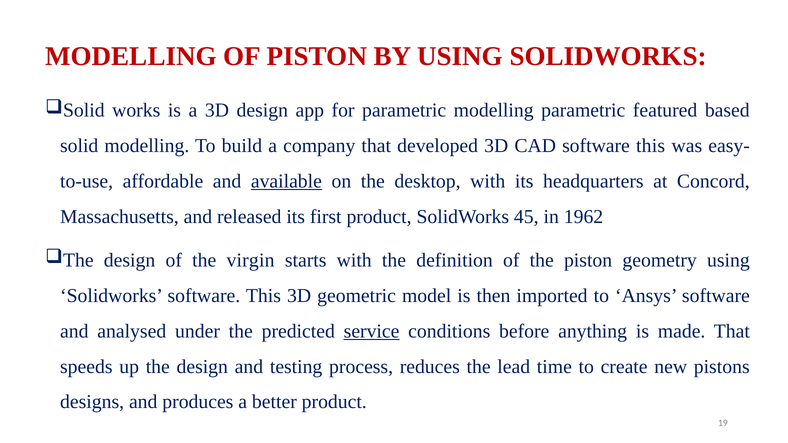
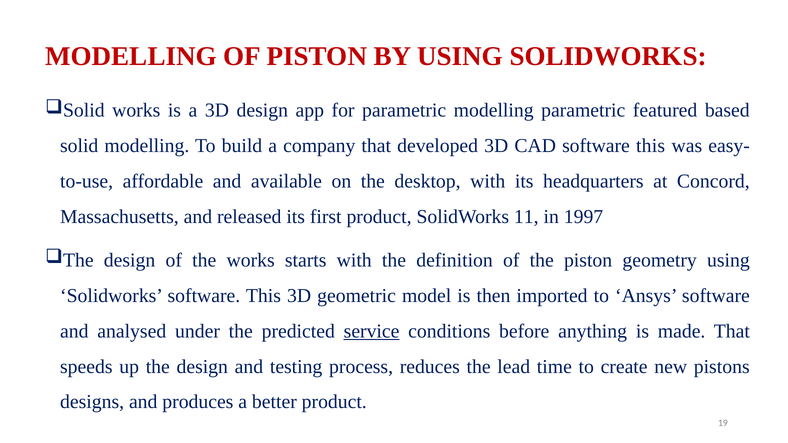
available underline: present -> none
45: 45 -> 11
1962: 1962 -> 1997
the virgin: virgin -> works
